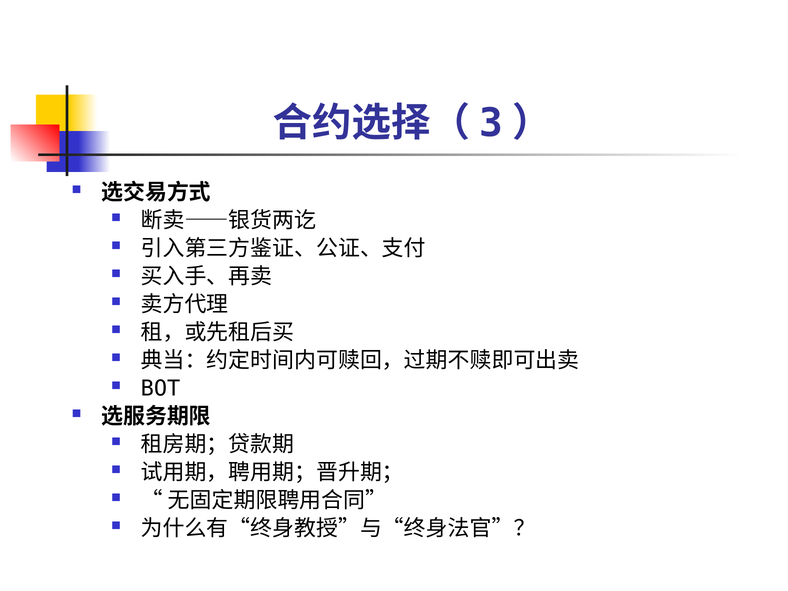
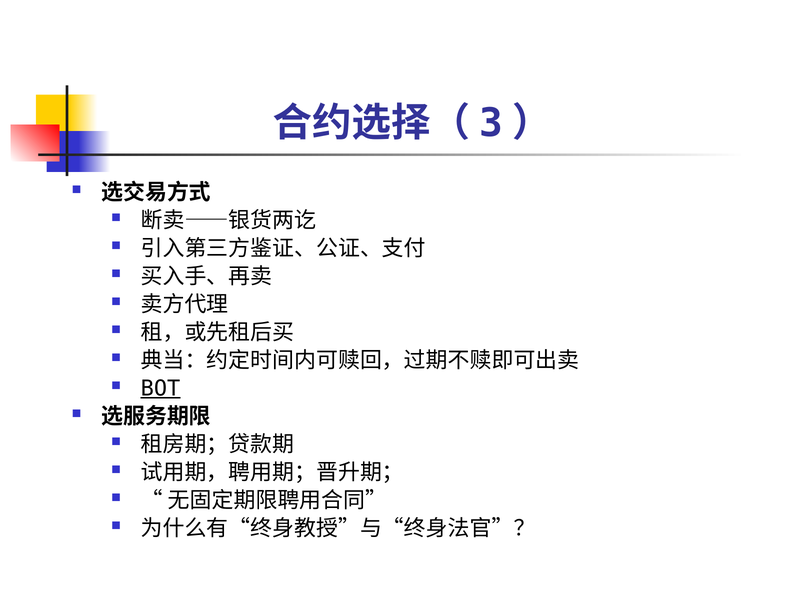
BOT underline: none -> present
